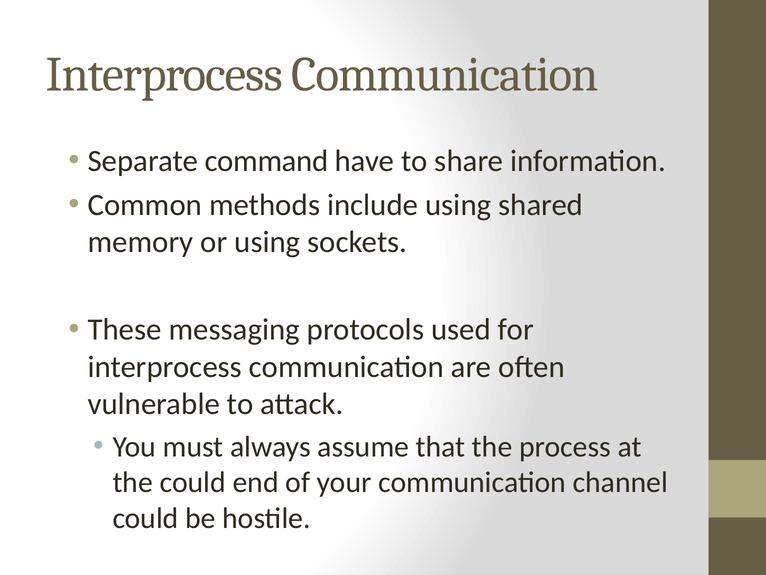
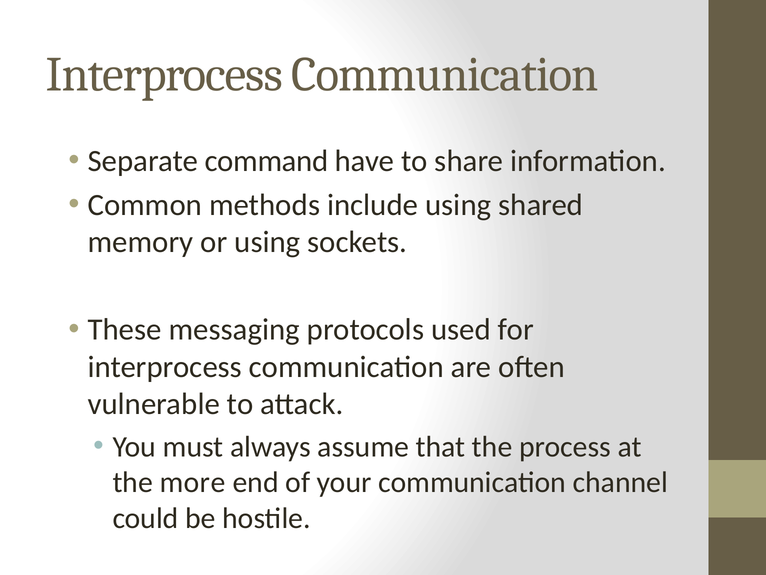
the could: could -> more
